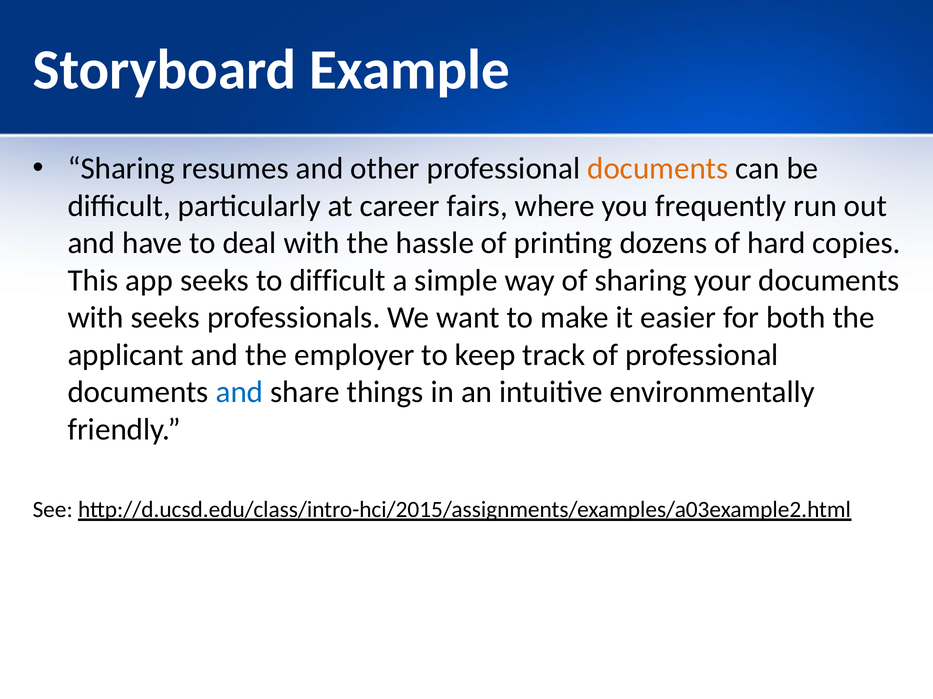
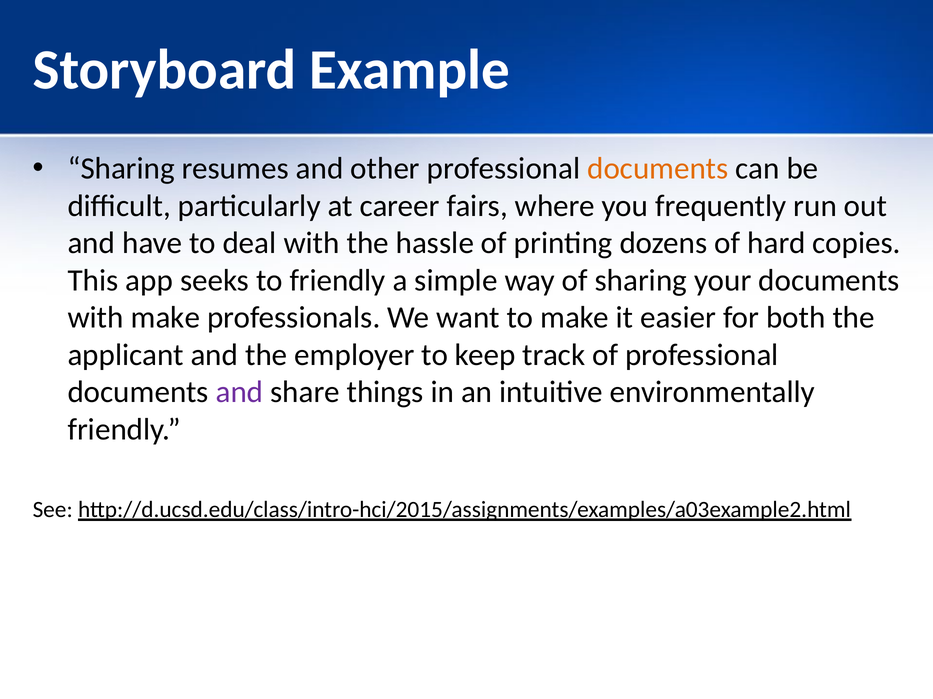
to difficult: difficult -> friendly
with seeks: seeks -> make
and at (240, 393) colour: blue -> purple
